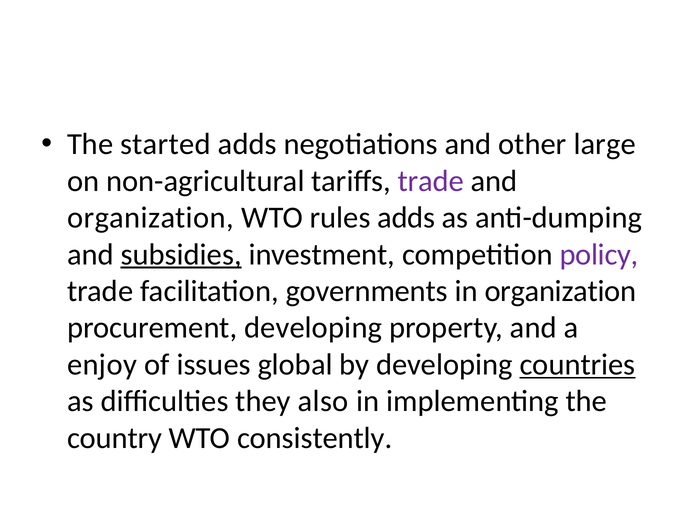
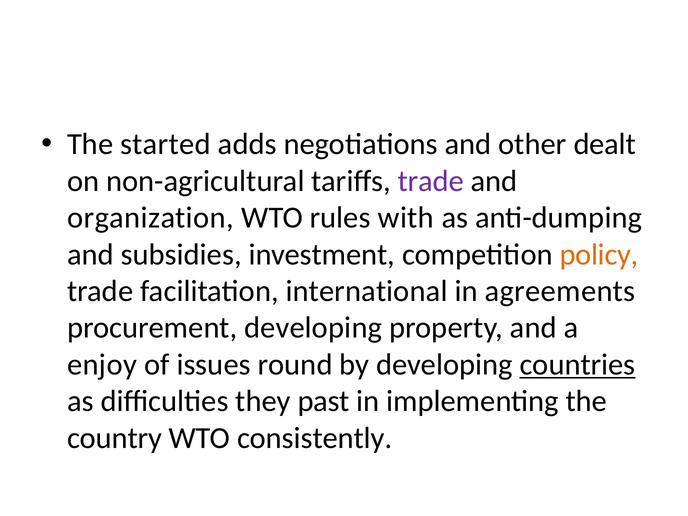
large: large -> dealt
rules adds: adds -> with
subsidies underline: present -> none
policy colour: purple -> orange
governments: governments -> international
in organization: organization -> agreements
global: global -> round
also: also -> past
